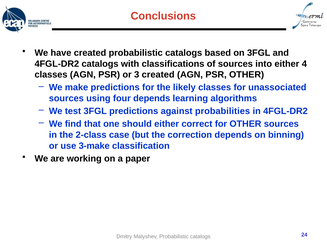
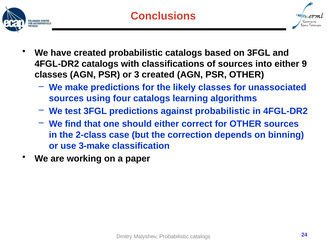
4: 4 -> 9
four depends: depends -> catalogs
against probabilities: probabilities -> probabilistic
